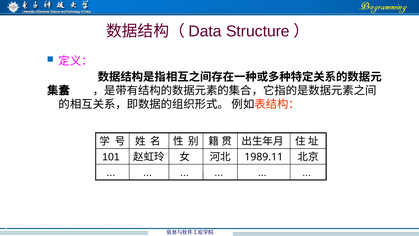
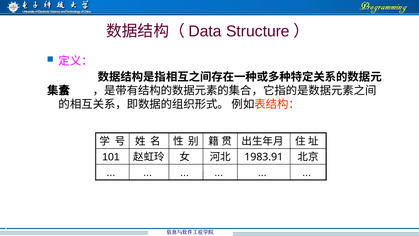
1989.11: 1989.11 -> 1983.91
